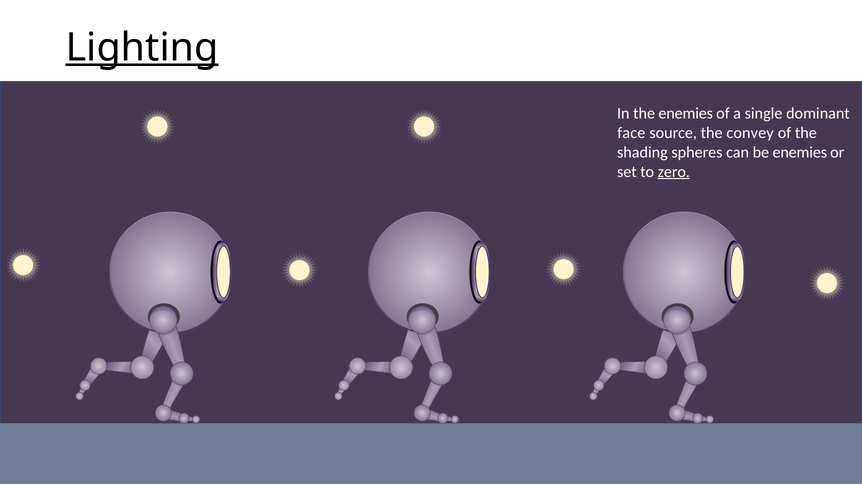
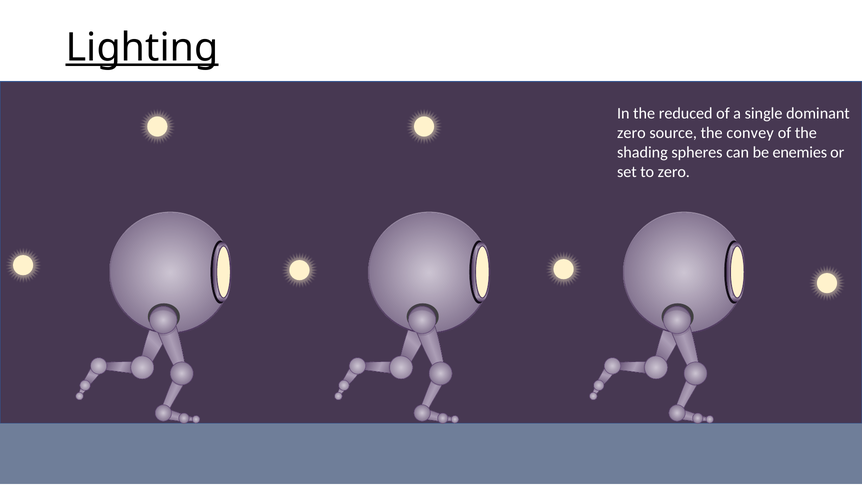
the enemies: enemies -> reduced
face at (631, 133): face -> zero
zero at (674, 172) underline: present -> none
